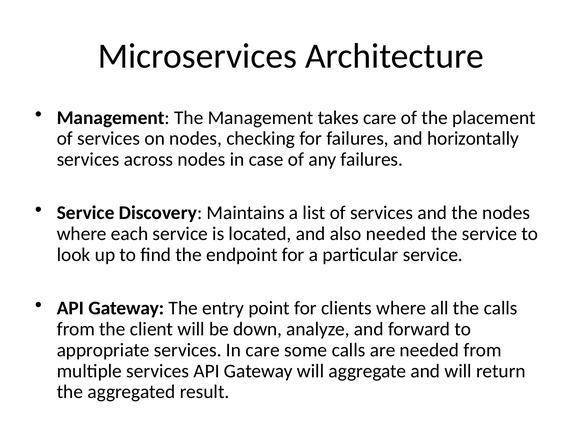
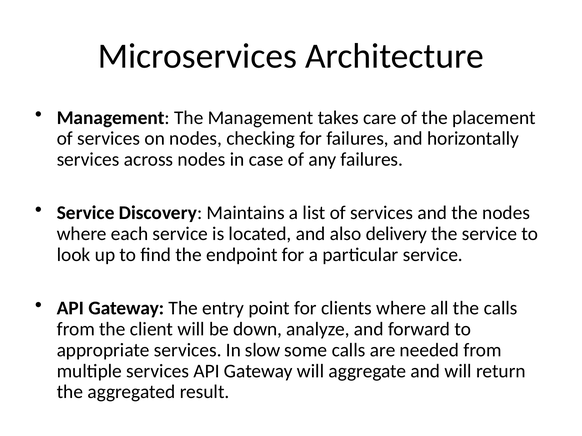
also needed: needed -> delivery
In care: care -> slow
